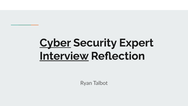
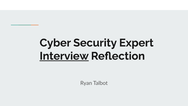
Cyber underline: present -> none
